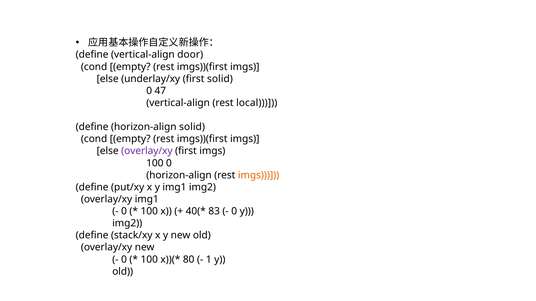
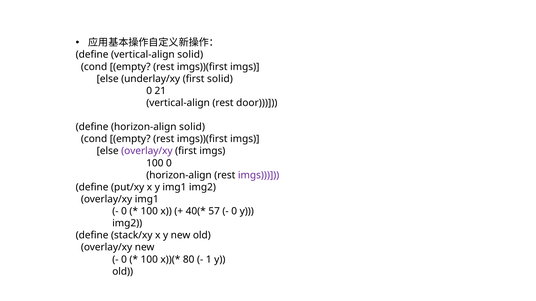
vertical-align door: door -> solid
47: 47 -> 21
local: local -> door
imgs at (259, 175) colour: orange -> purple
83: 83 -> 57
